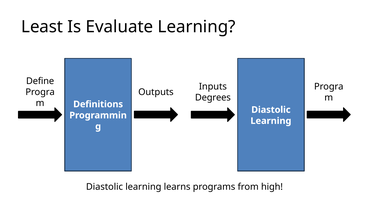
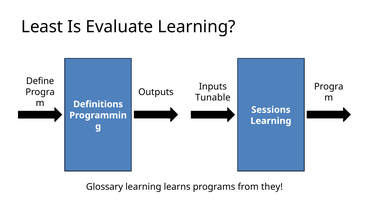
Degrees: Degrees -> Tunable
Diastolic at (271, 110): Diastolic -> Sessions
Diastolic at (105, 187): Diastolic -> Glossary
high: high -> they
